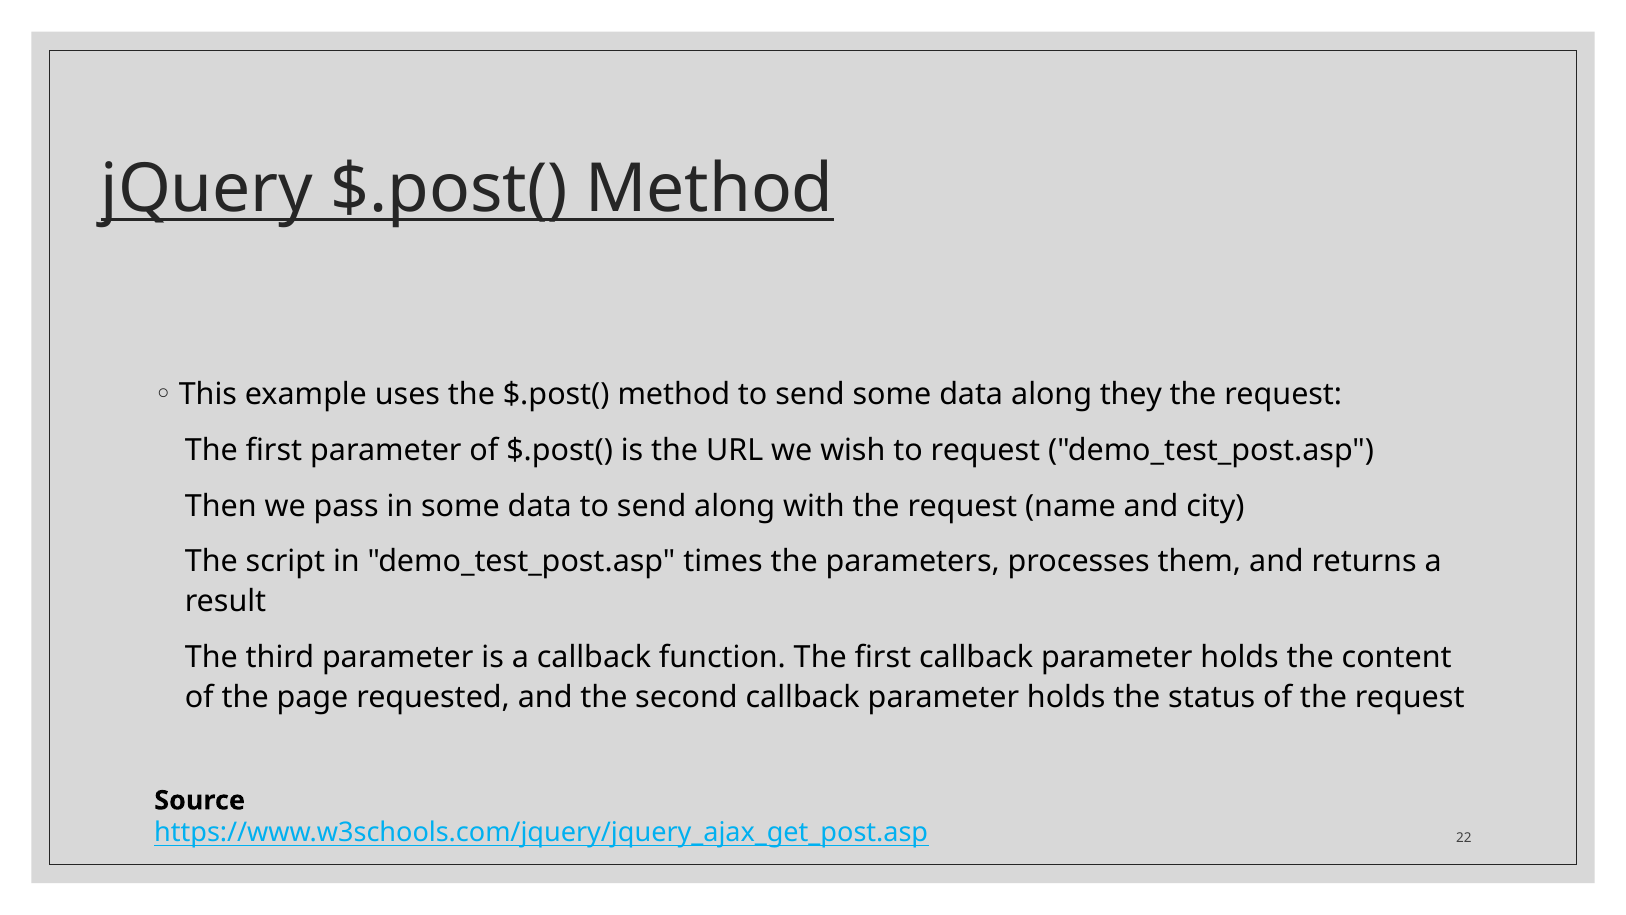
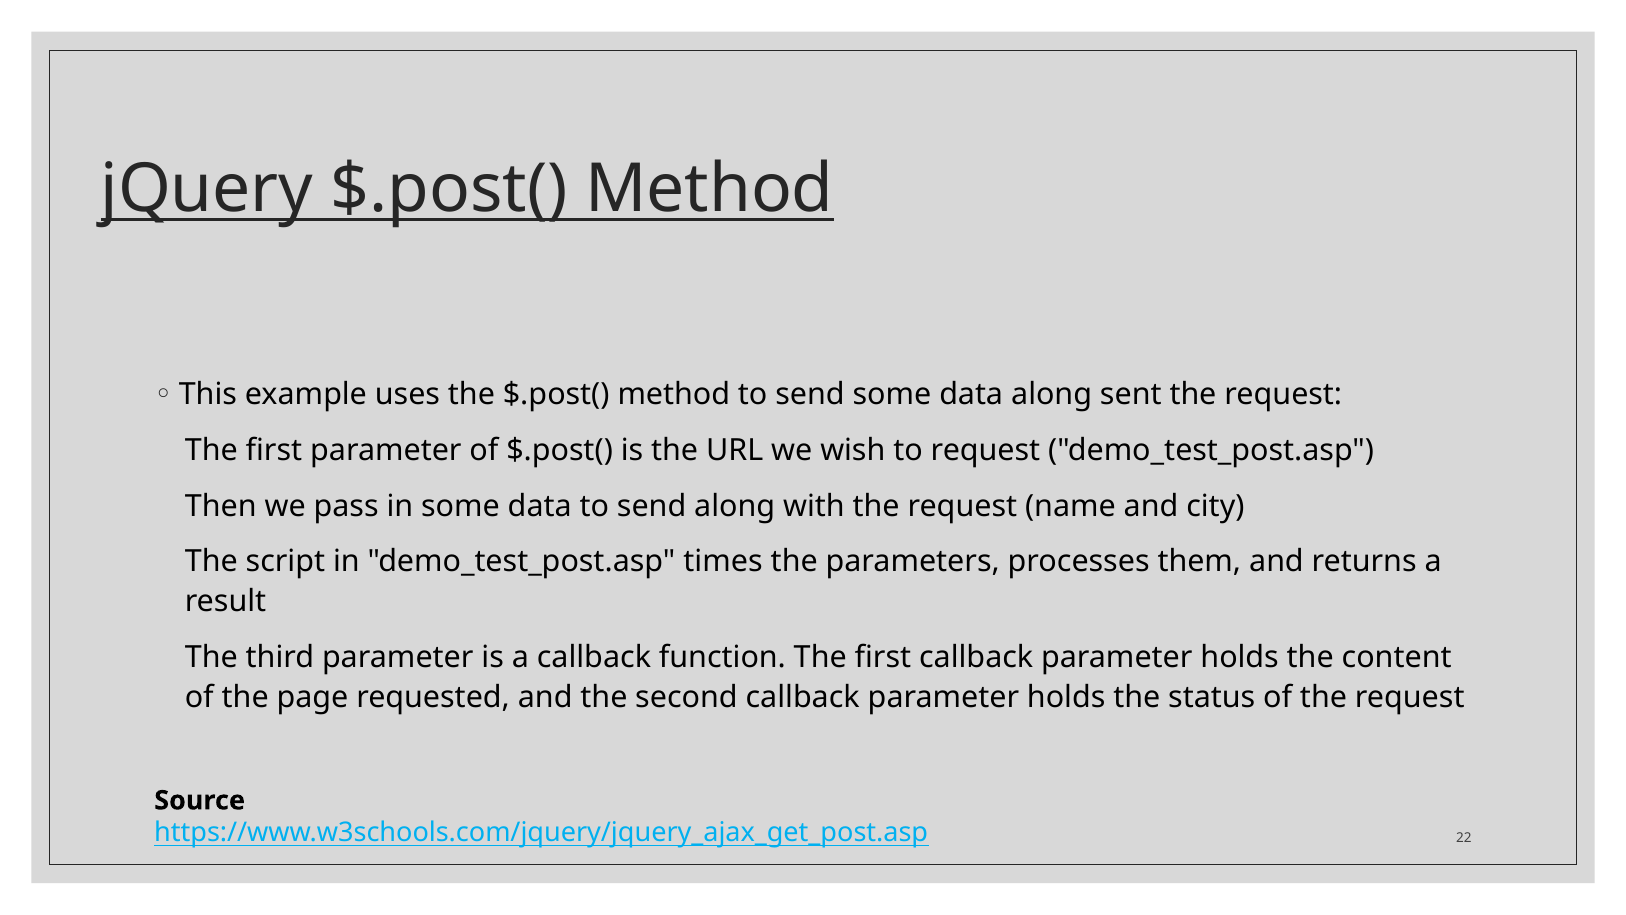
they: they -> sent
